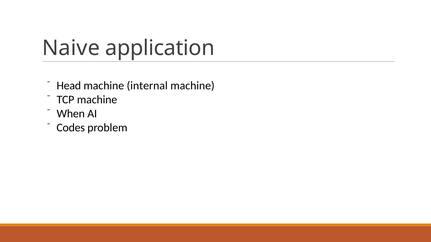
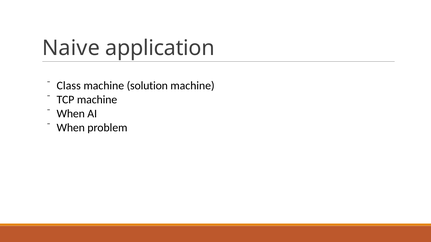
Head: Head -> Class
internal: internal -> solution
Codes at (71, 128): Codes -> When
